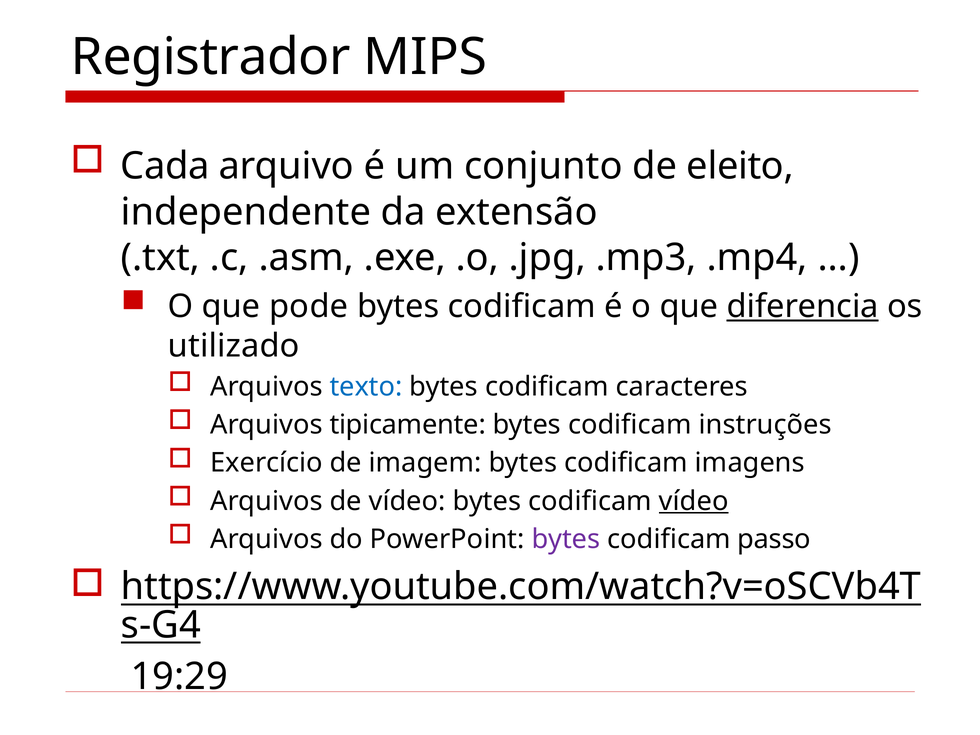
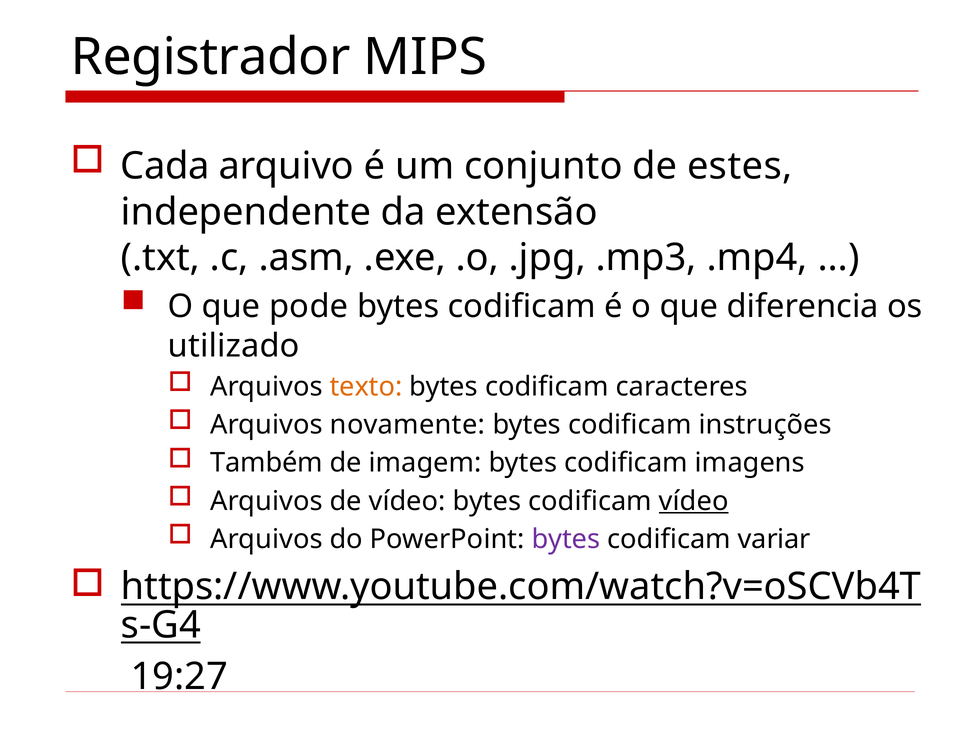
eleito: eleito -> estes
diferencia underline: present -> none
texto colour: blue -> orange
tipicamente: tipicamente -> novamente
Exercício: Exercício -> Também
passo: passo -> variar
19:29: 19:29 -> 19:27
